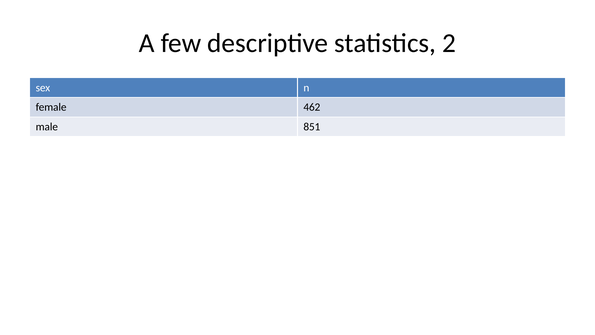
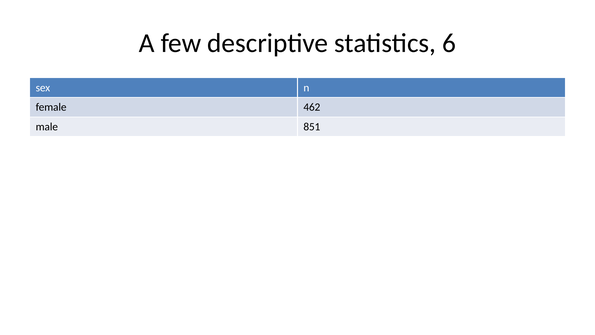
2: 2 -> 6
